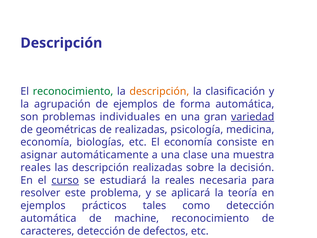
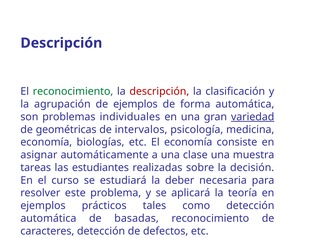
descripción at (159, 91) colour: orange -> red
de realizadas: realizadas -> intervalos
reales at (36, 167): reales -> tareas
las descripción: descripción -> estudiantes
curso underline: present -> none
la reales: reales -> deber
machine: machine -> basadas
